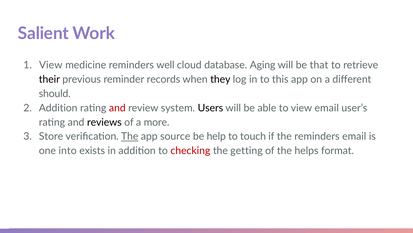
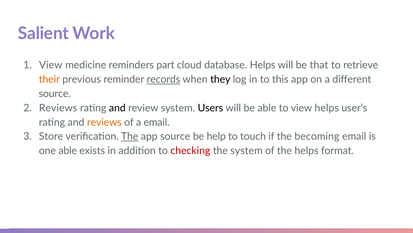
well: well -> part
database Aging: Aging -> Helps
their colour: black -> orange
records underline: none -> present
should at (55, 93): should -> source
Addition at (58, 108): Addition -> Reviews
and at (117, 108) colour: red -> black
view email: email -> helps
reviews at (104, 122) colour: black -> orange
a more: more -> email
the reminders: reminders -> becoming
one into: into -> able
the getting: getting -> system
